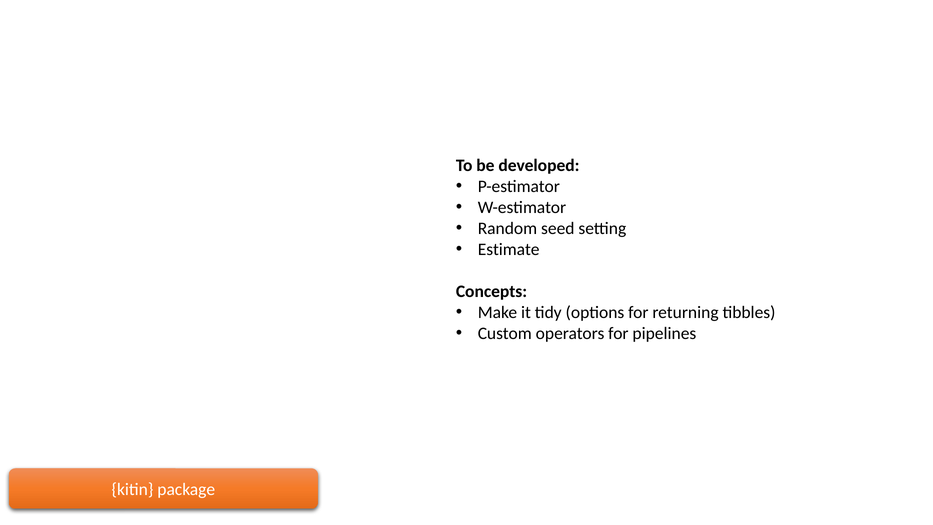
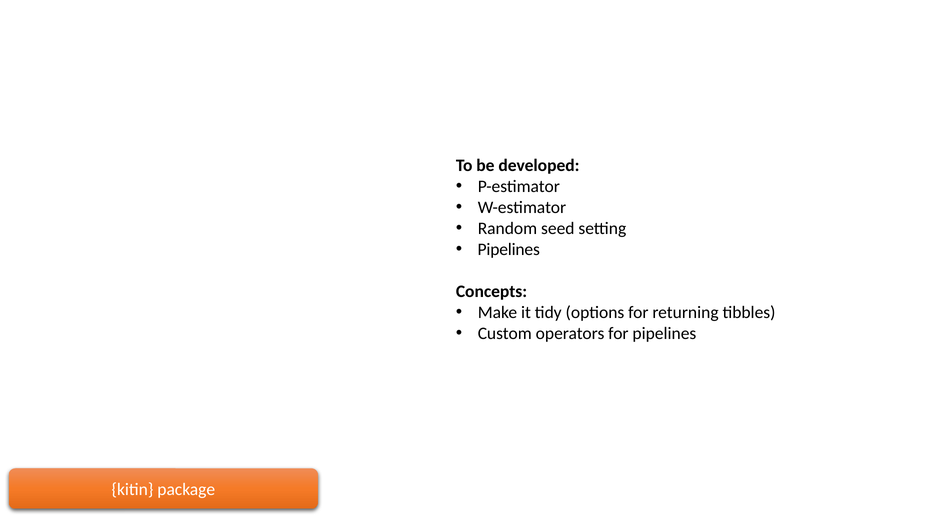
Estimate at (509, 249): Estimate -> Pipelines
